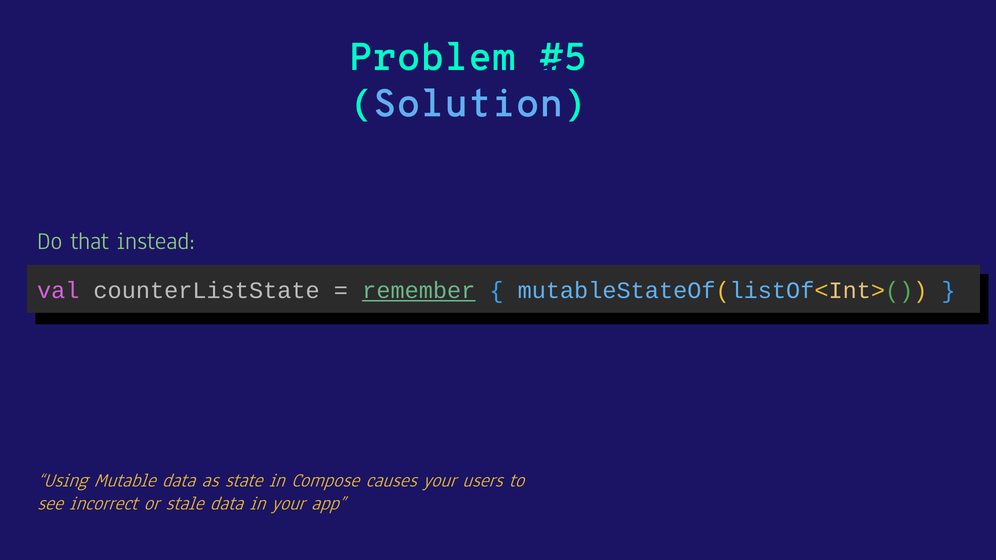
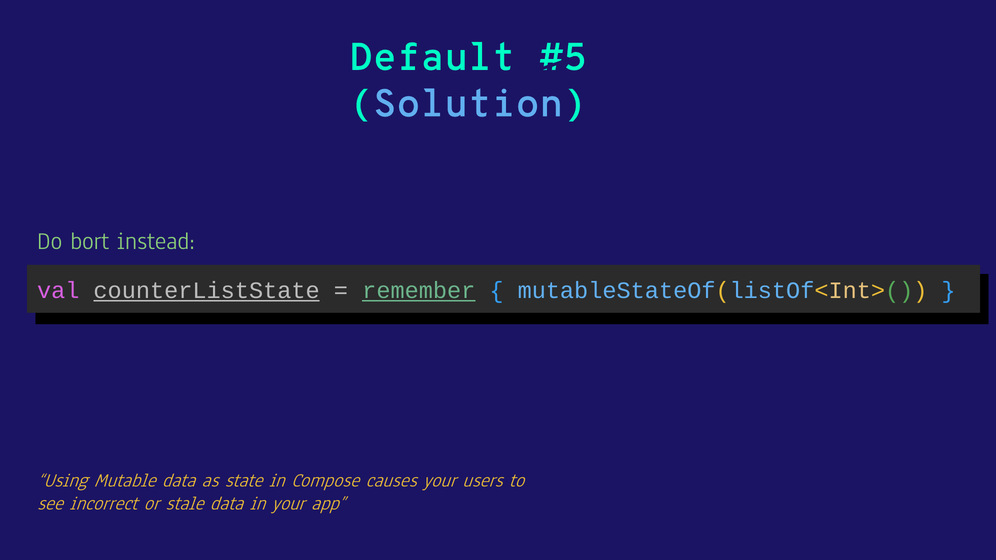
Problem: Problem -> Default
that: that -> bort
counterListState underline: none -> present
